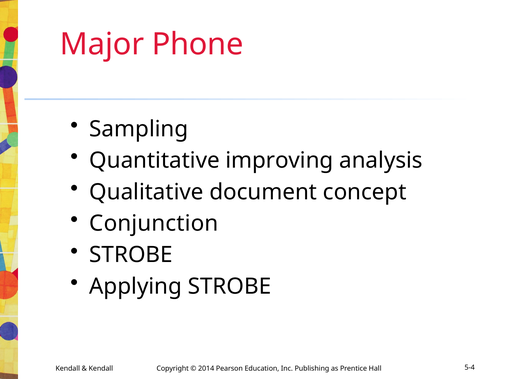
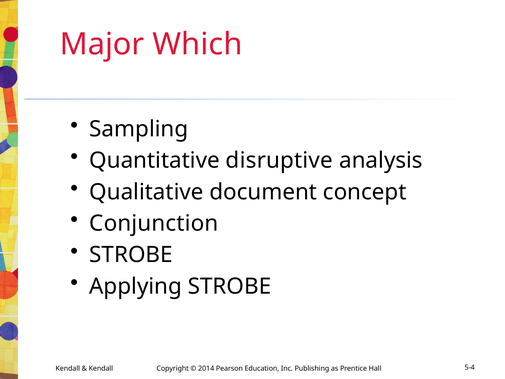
Phone: Phone -> Which
improving: improving -> disruptive
